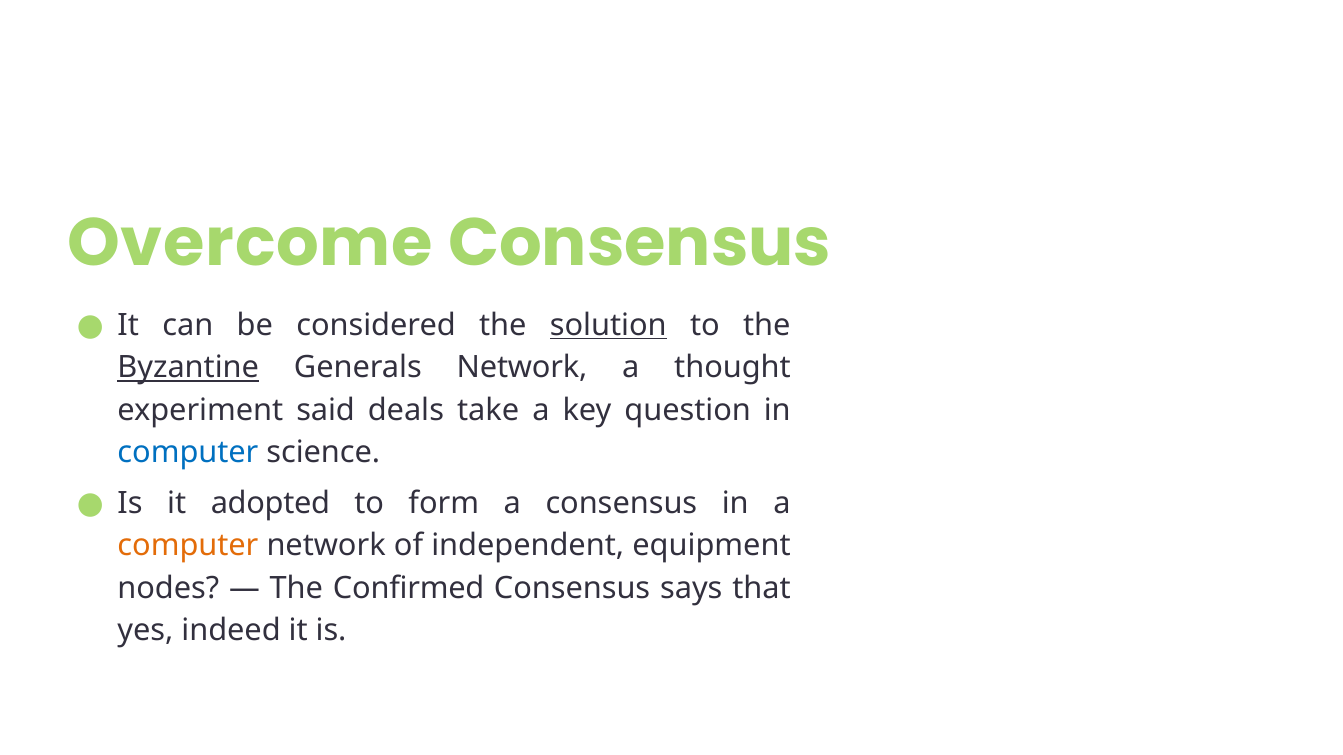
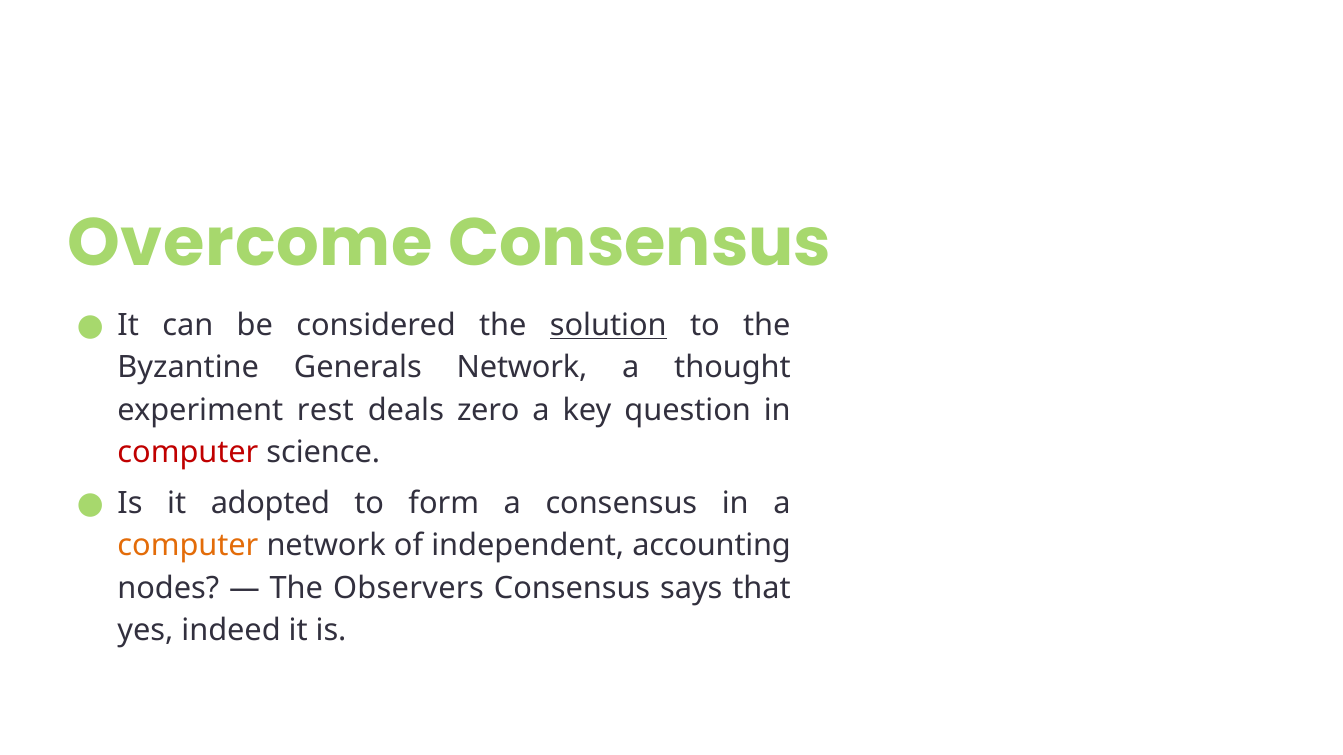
Byzantine underline: present -> none
said: said -> rest
take: take -> zero
computer at (188, 453) colour: blue -> red
equipment: equipment -> accounting
Confirmed: Confirmed -> Observers
